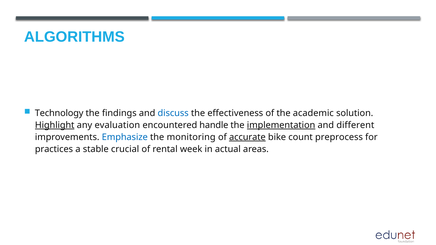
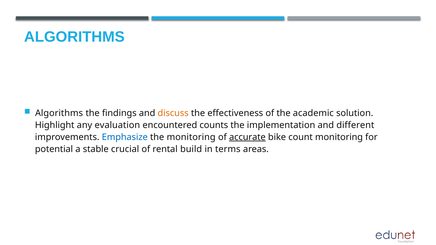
Technology at (59, 113): Technology -> Algorithms
discuss colour: blue -> orange
Highlight underline: present -> none
handle: handle -> counts
implementation underline: present -> none
count preprocess: preprocess -> monitoring
practices: practices -> potential
week: week -> build
actual: actual -> terms
